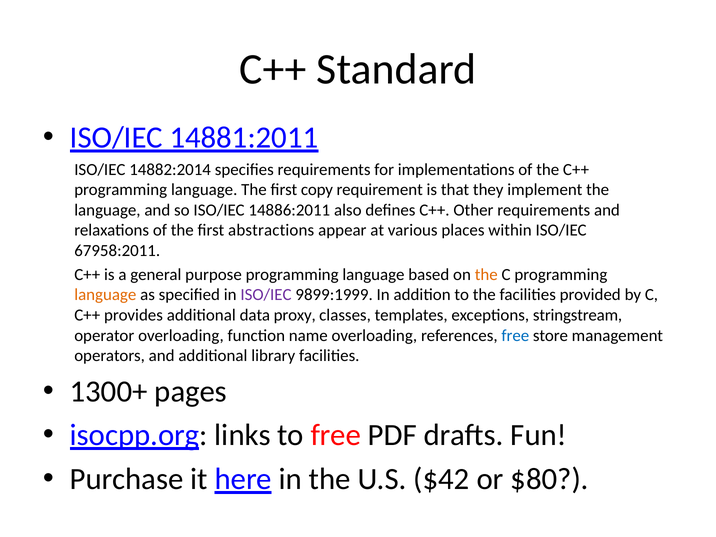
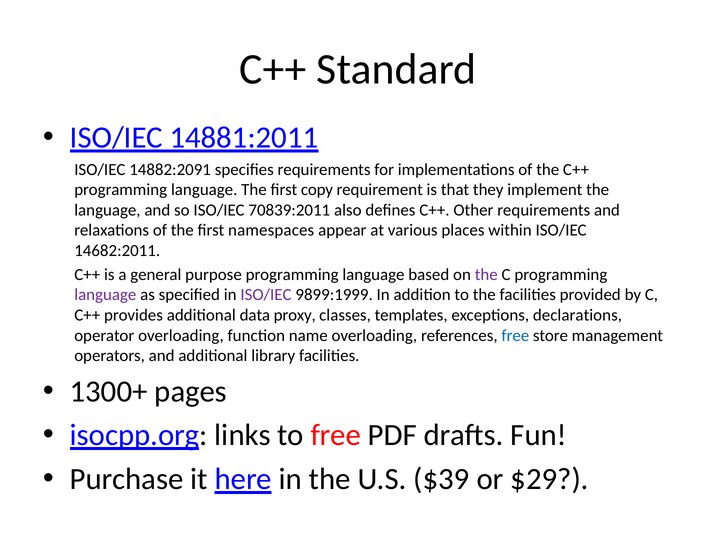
14882:2014: 14882:2014 -> 14882:2091
14886:2011: 14886:2011 -> 70839:2011
abstractions: abstractions -> namespaces
67958:2011: 67958:2011 -> 14682:2011
the at (486, 275) colour: orange -> purple
language at (105, 295) colour: orange -> purple
stringstream: stringstream -> declarations
$42: $42 -> $39
$80: $80 -> $29
